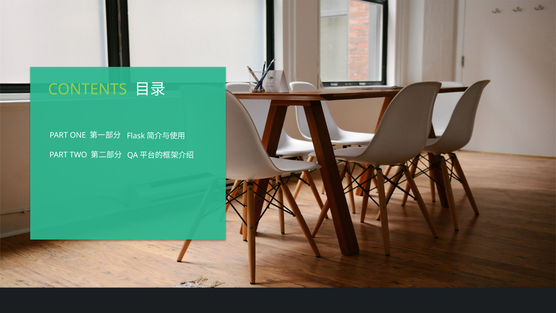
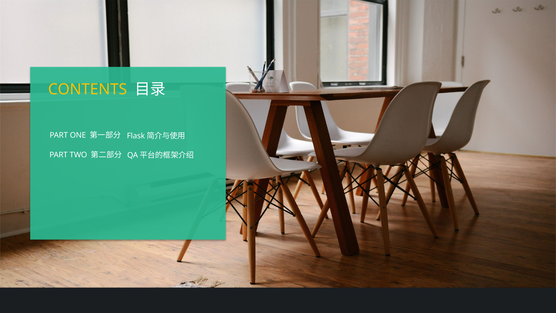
CONTENTS colour: light green -> yellow
